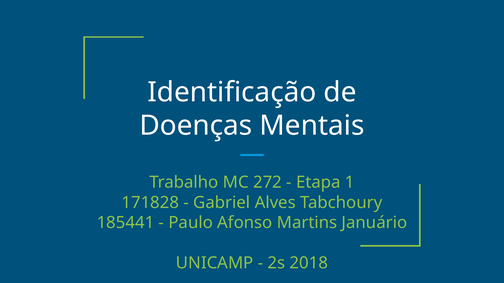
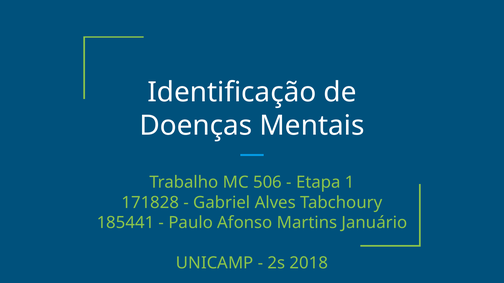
272: 272 -> 506
